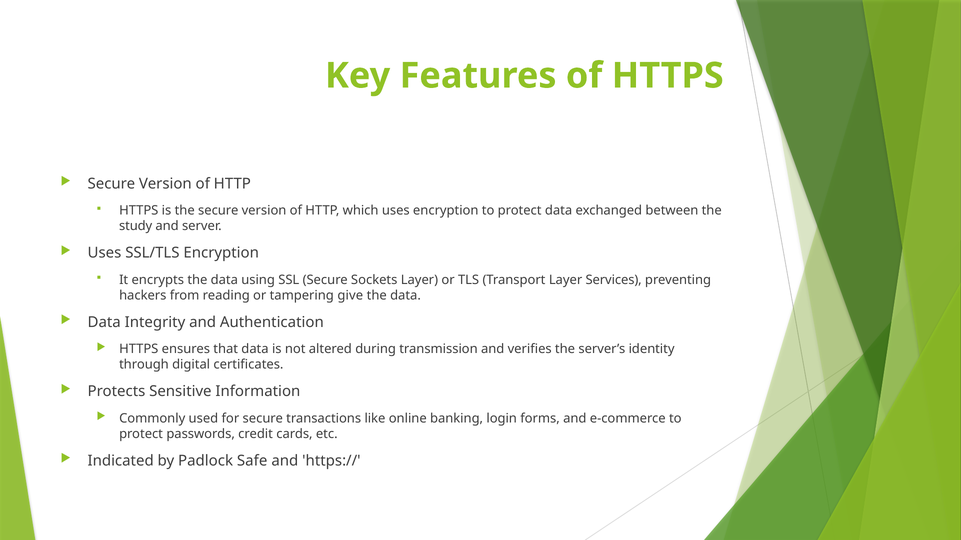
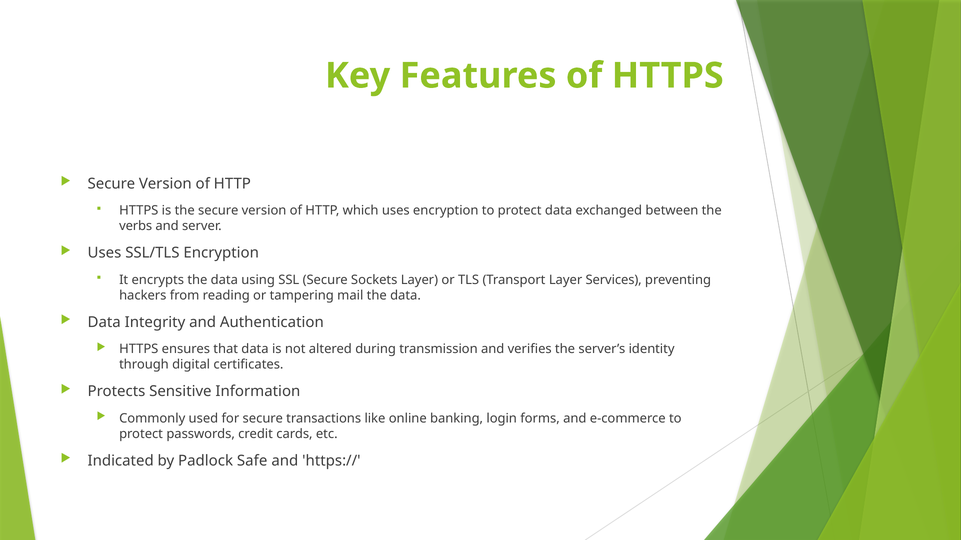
study: study -> verbs
give: give -> mail
